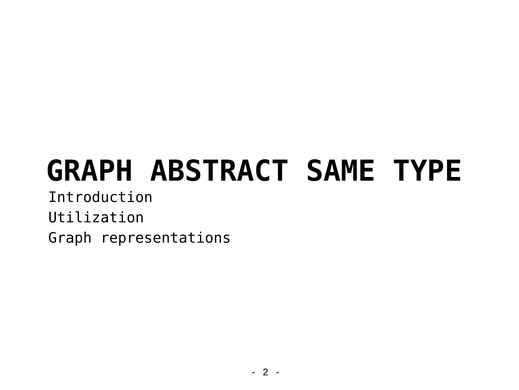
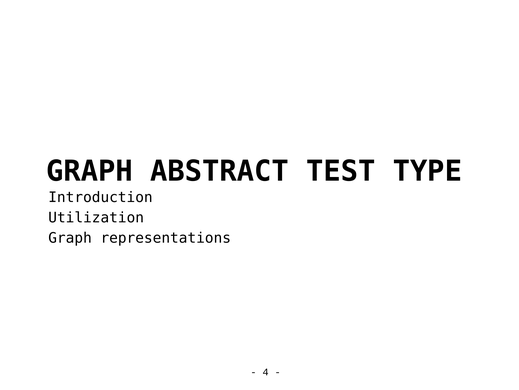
SAME: SAME -> TEST
2: 2 -> 4
